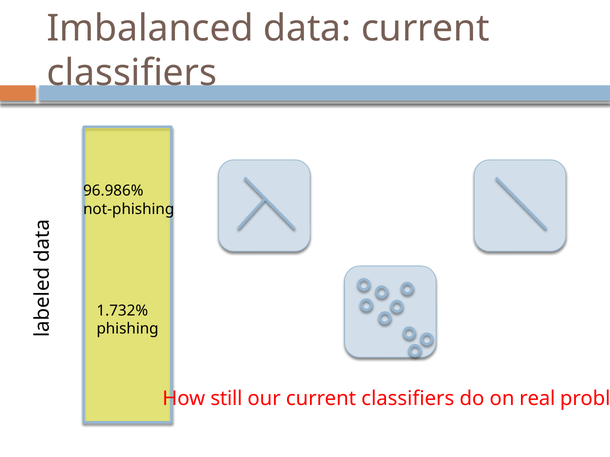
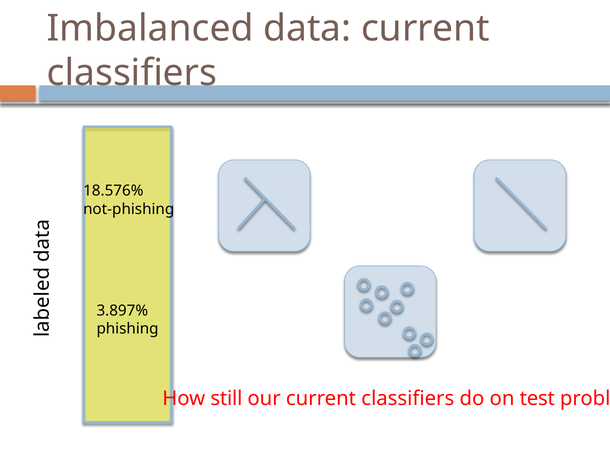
96.986%: 96.986% -> 18.576%
1.732%: 1.732% -> 3.897%
real: real -> test
